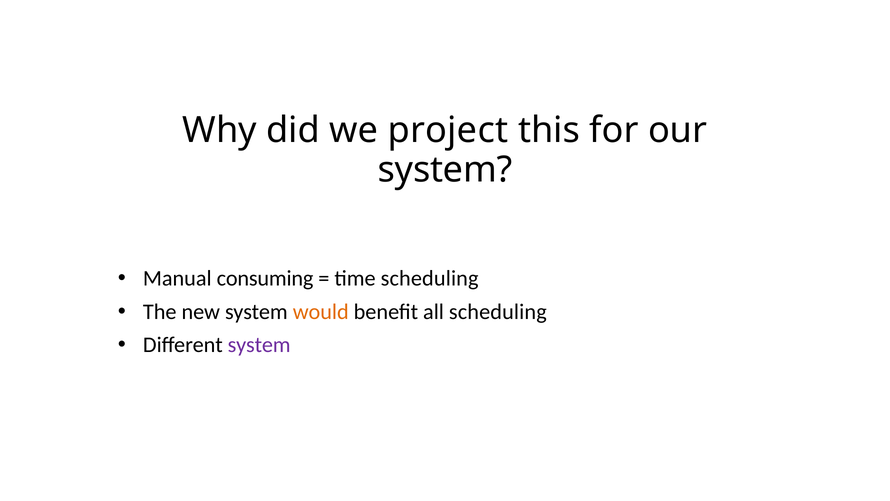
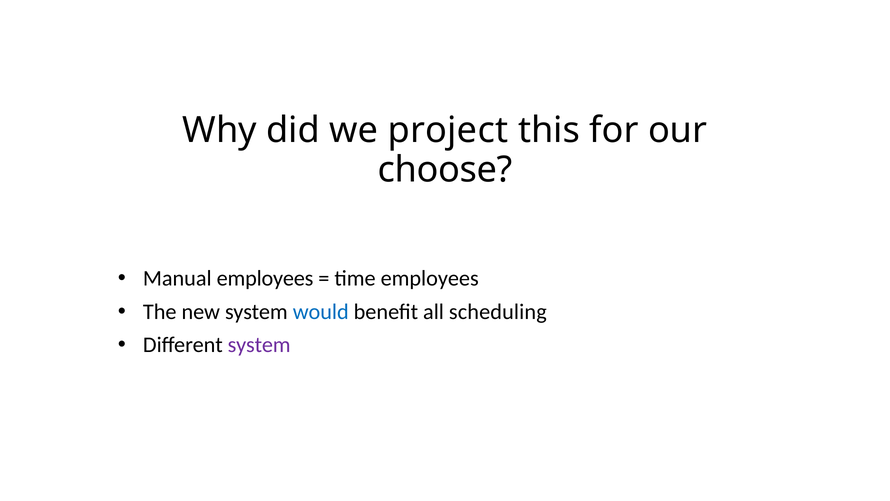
system at (445, 169): system -> choose
Manual consuming: consuming -> employees
time scheduling: scheduling -> employees
would colour: orange -> blue
